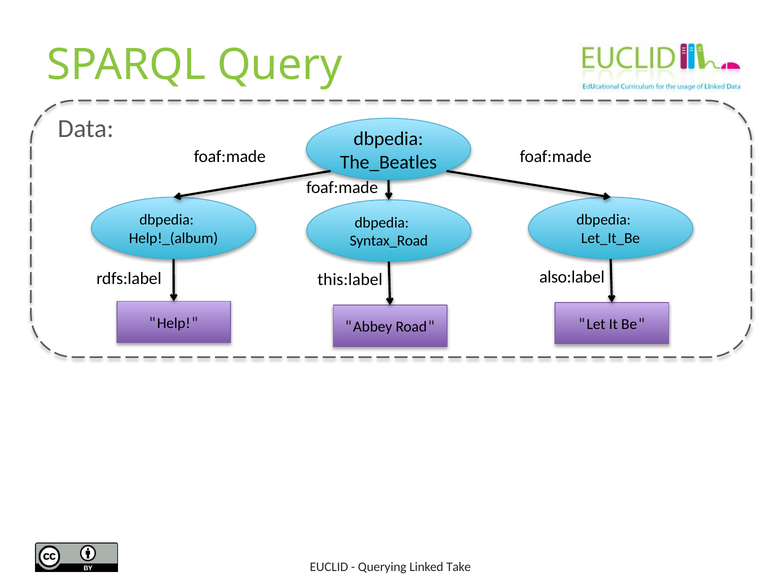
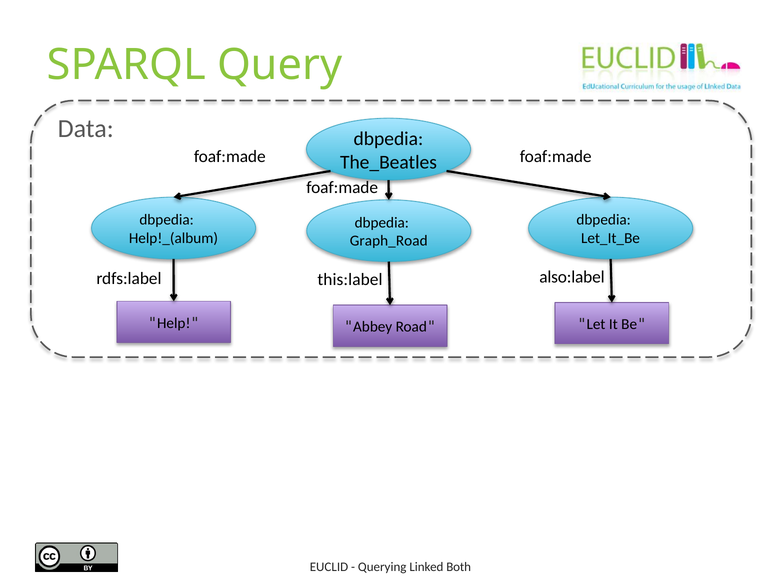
Syntax_Road: Syntax_Road -> Graph_Road
Take: Take -> Both
